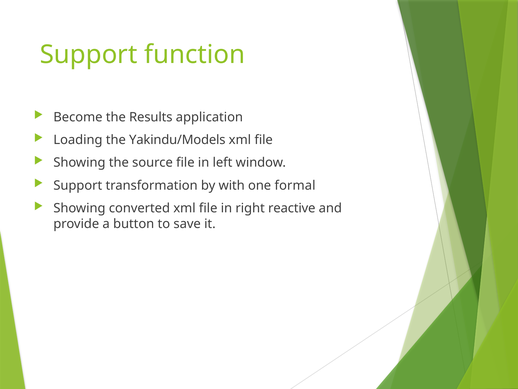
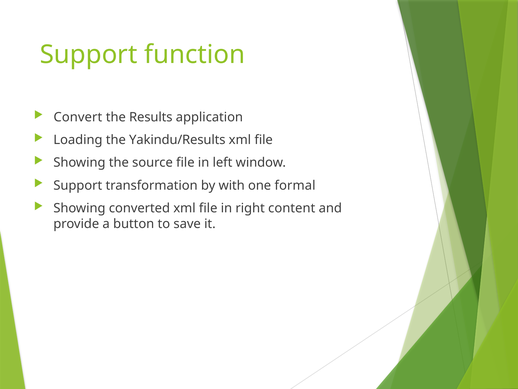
Become: Become -> Convert
Yakindu/Models: Yakindu/Models -> Yakindu/Results
reactive: reactive -> content
